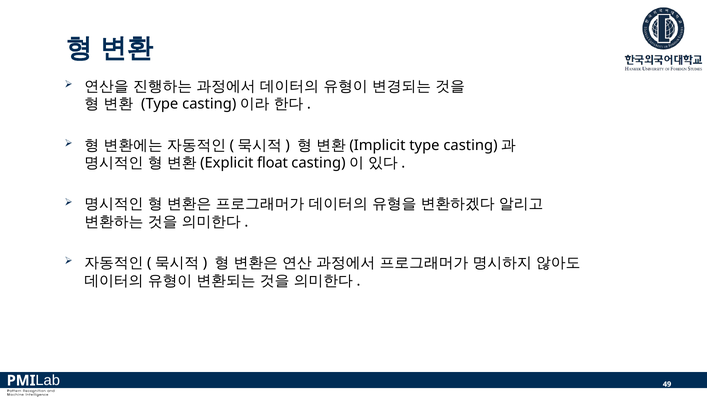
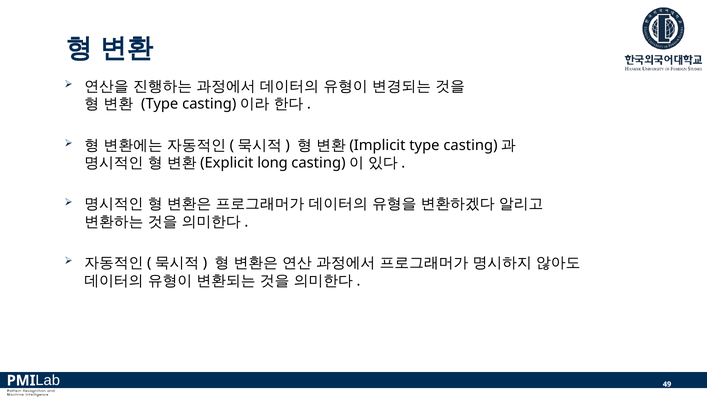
float: float -> long
